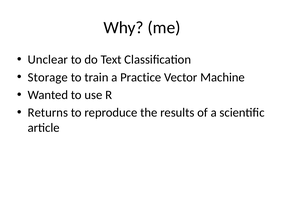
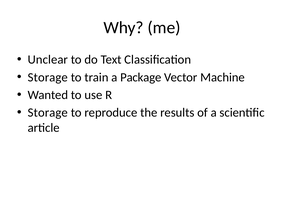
Practice: Practice -> Package
Returns at (48, 113): Returns -> Storage
